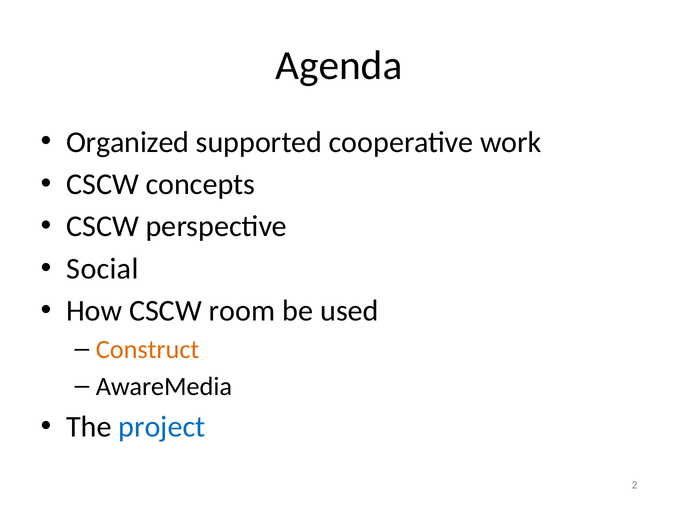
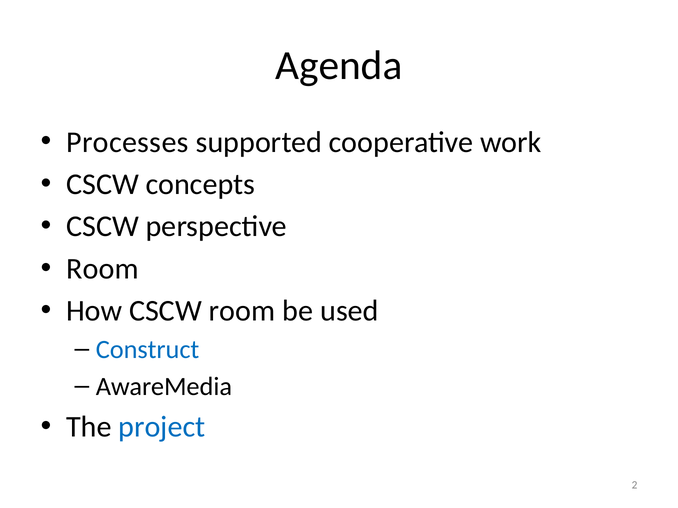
Organized: Organized -> Processes
Social at (103, 269): Social -> Room
Construct colour: orange -> blue
